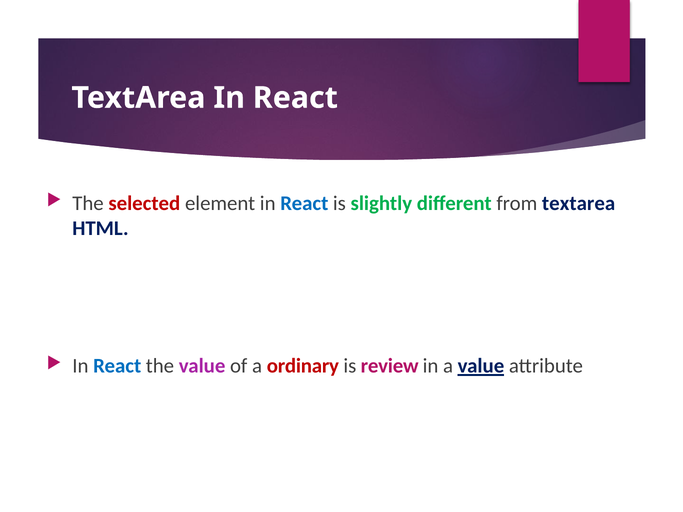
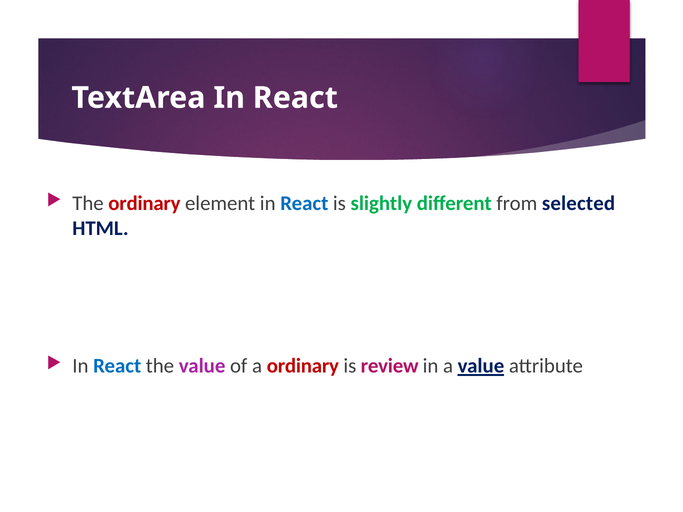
The selected: selected -> ordinary
from textarea: textarea -> selected
